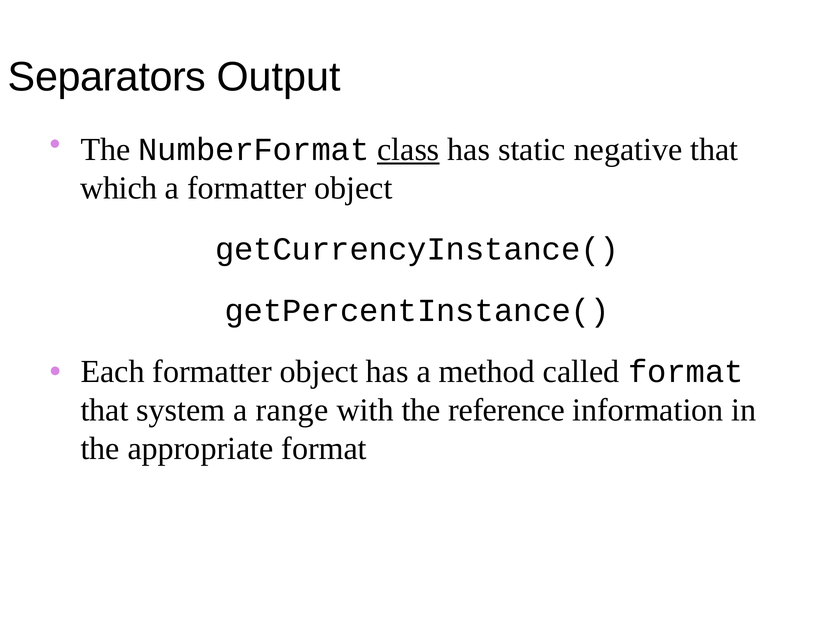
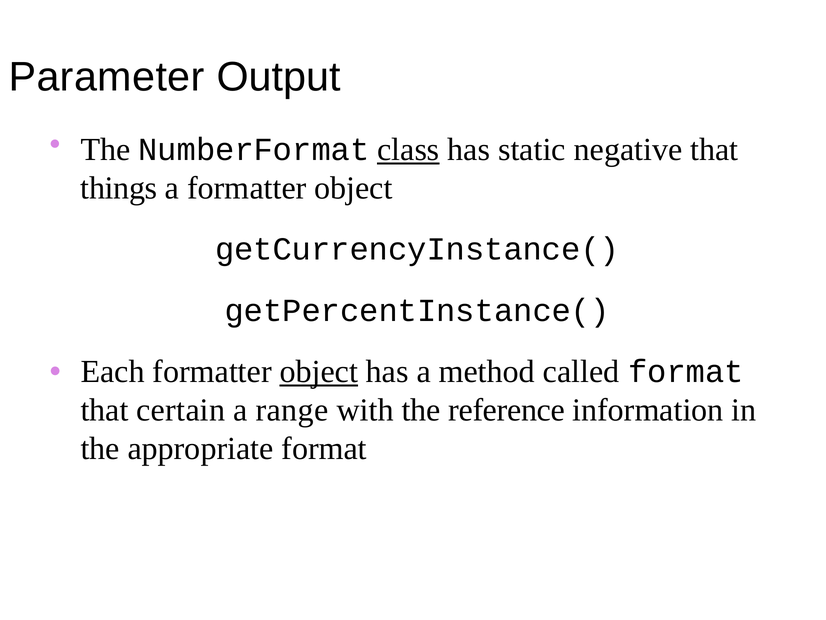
Separators: Separators -> Parameter
which: which -> things
object at (319, 371) underline: none -> present
system: system -> certain
